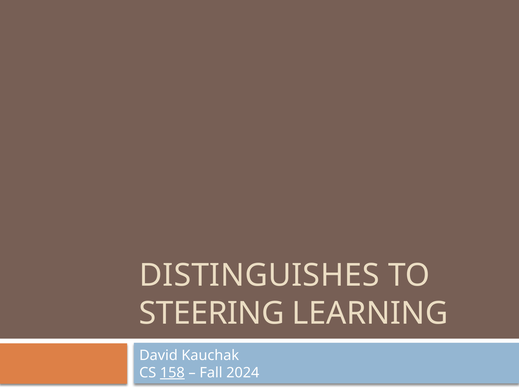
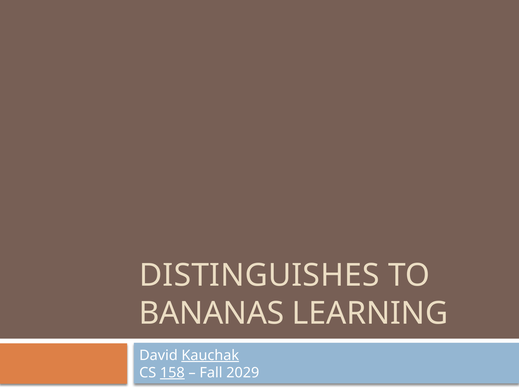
STEERING: STEERING -> BANANAS
Kauchak underline: none -> present
2024: 2024 -> 2029
